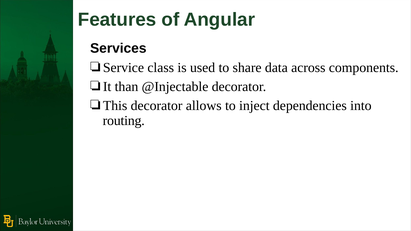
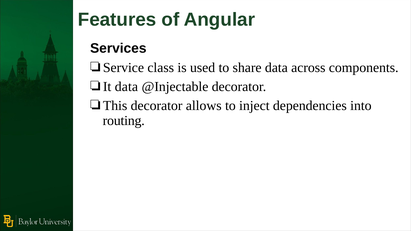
than at (126, 87): than -> data
